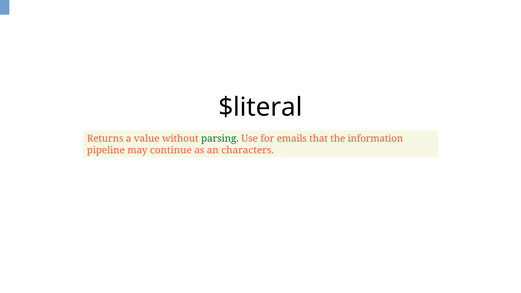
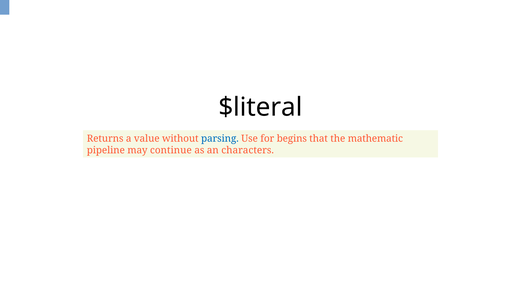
parsing colour: green -> blue
emails: emails -> begins
information: information -> mathematic
